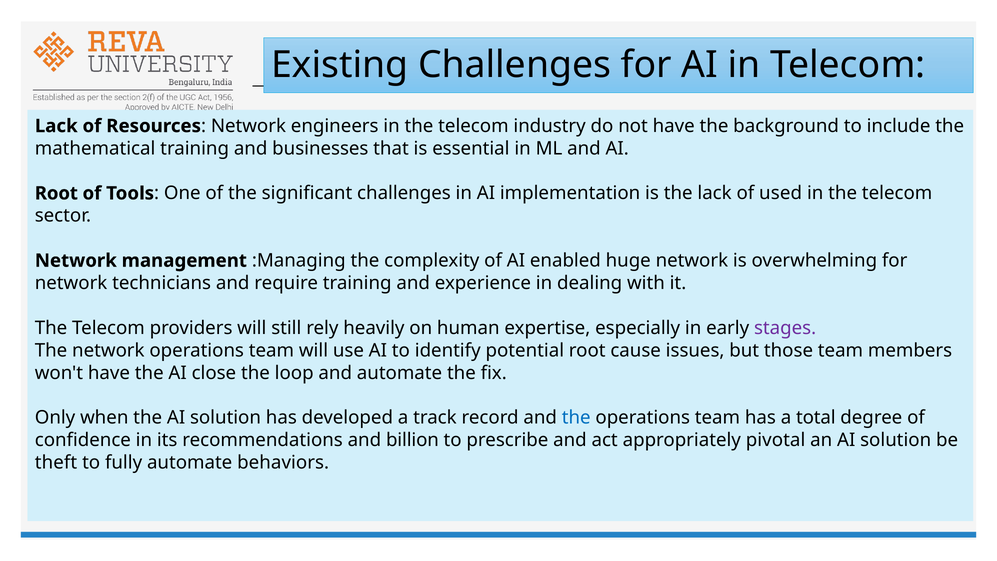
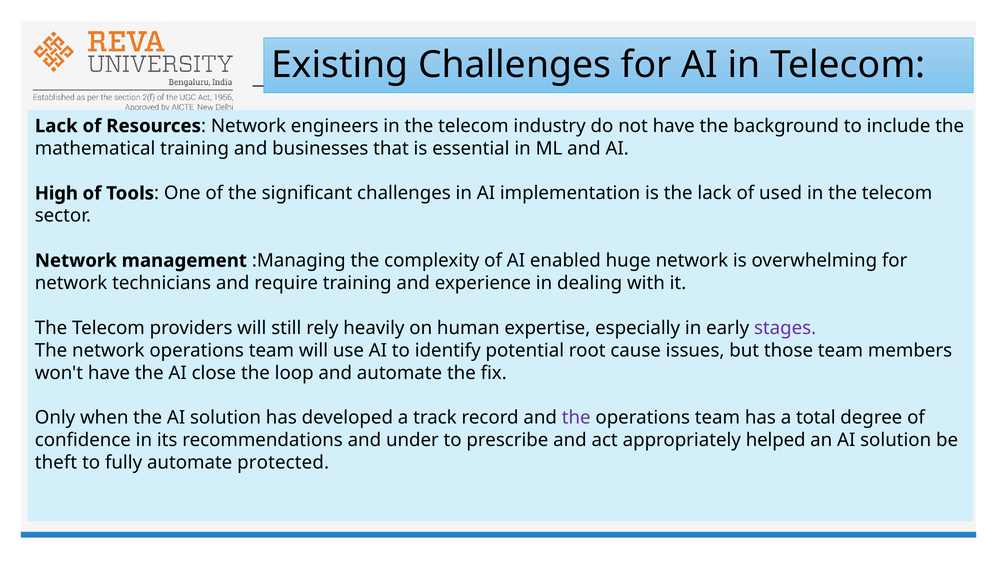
Root at (56, 193): Root -> High
the at (576, 418) colour: blue -> purple
billion: billion -> under
pivotal: pivotal -> helped
behaviors: behaviors -> protected
